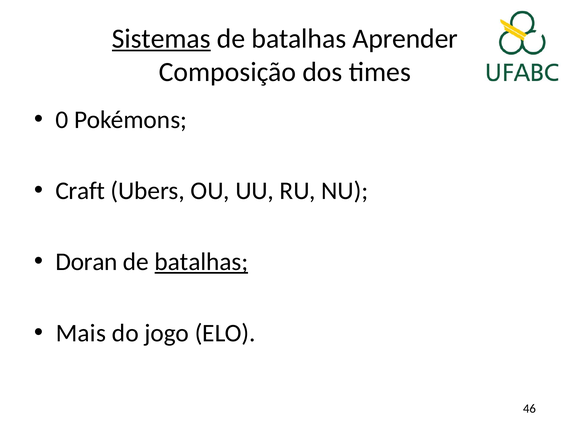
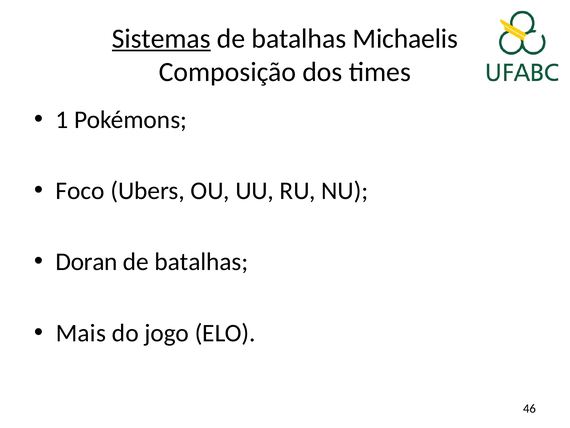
Aprender: Aprender -> Michaelis
0: 0 -> 1
Craft: Craft -> Foco
batalhas at (201, 262) underline: present -> none
